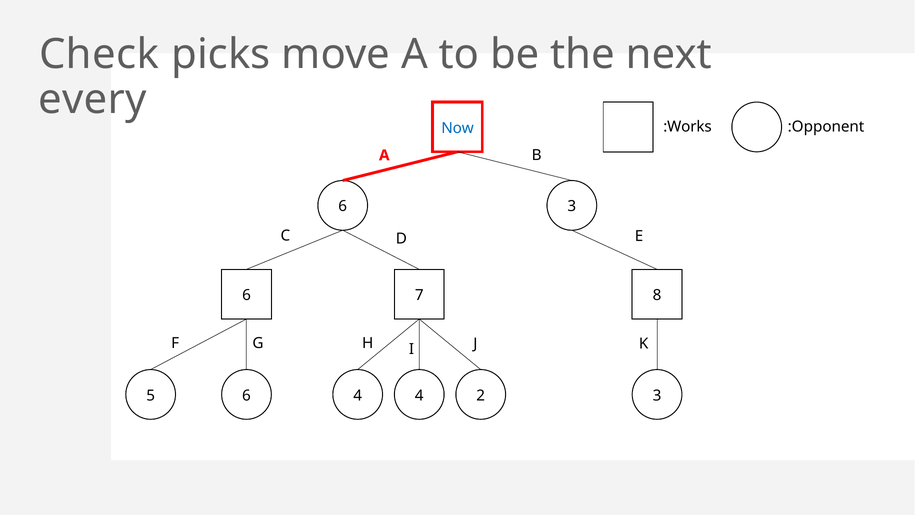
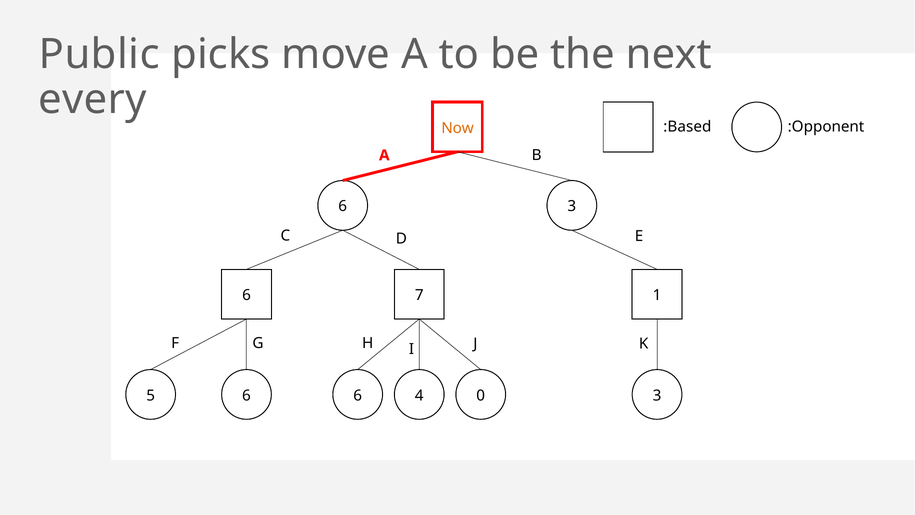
Check: Check -> Public
:Works: :Works -> :Based
Now colour: blue -> orange
8: 8 -> 1
5 4: 4 -> 6
2: 2 -> 0
